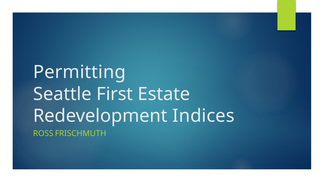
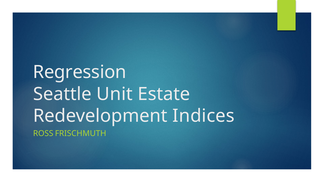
Permitting: Permitting -> Regression
First: First -> Unit
